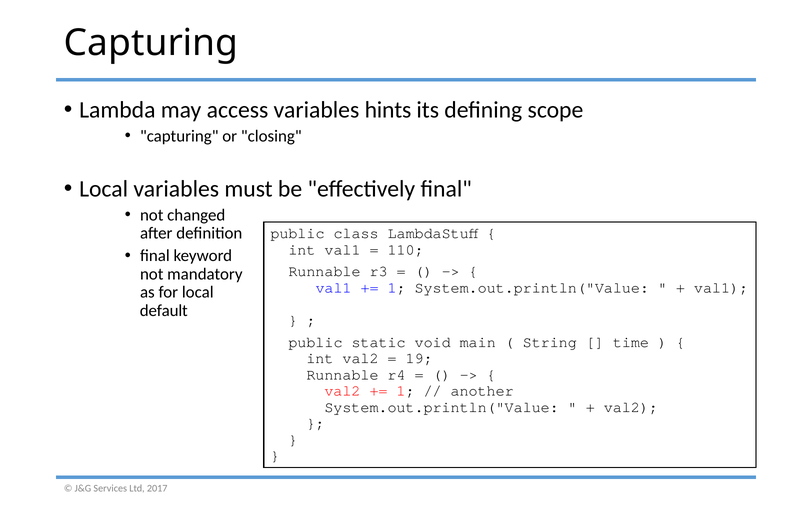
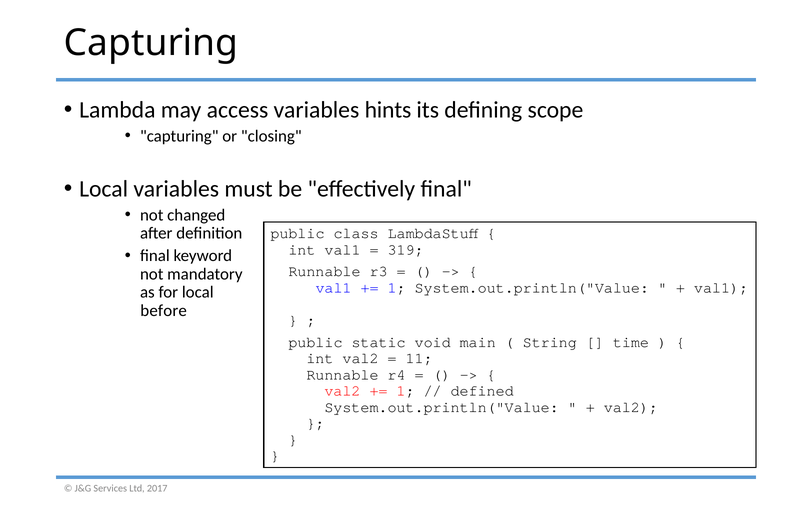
110: 110 -> 319
default: default -> before
19: 19 -> 11
another: another -> defined
